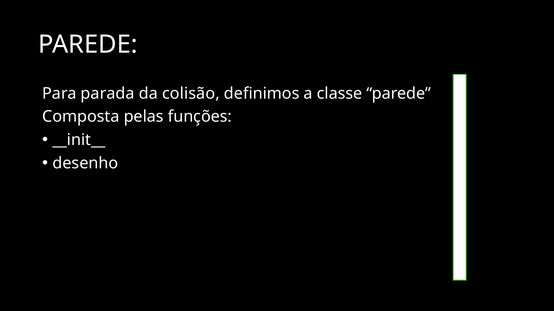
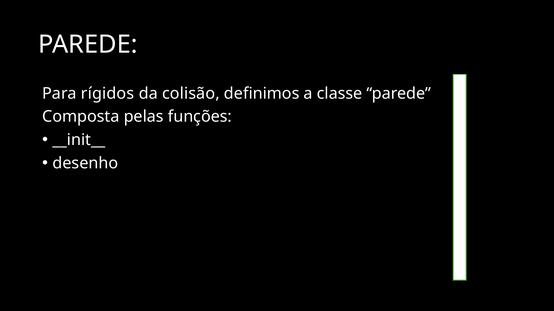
parada: parada -> rígidos
